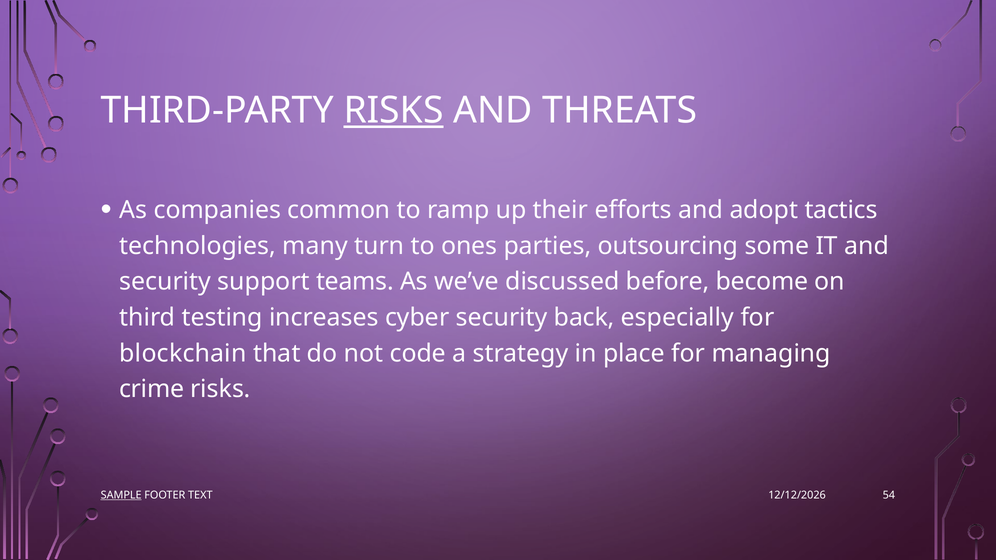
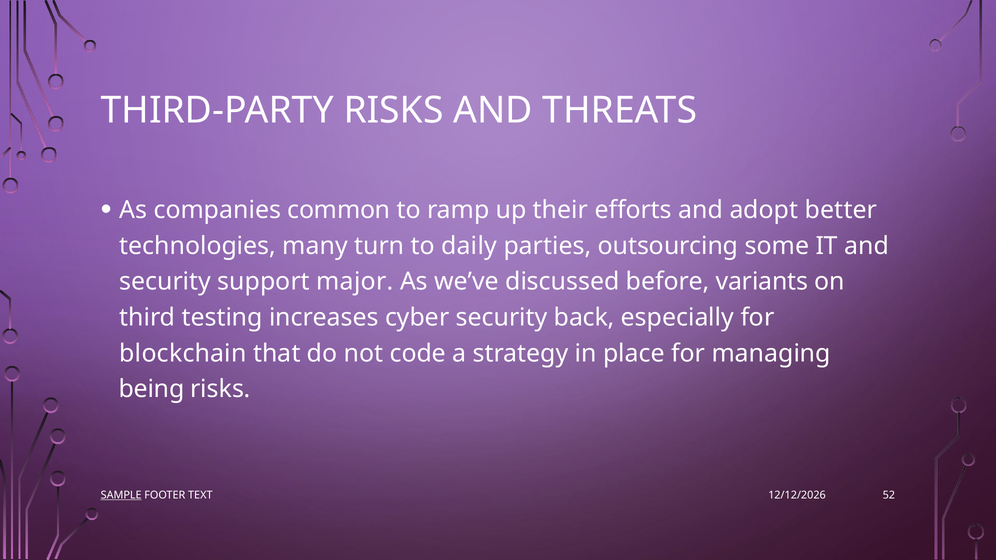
RISKS at (394, 111) underline: present -> none
tactics: tactics -> better
ones: ones -> daily
teams: teams -> major
become: become -> variants
crime: crime -> being
54: 54 -> 52
